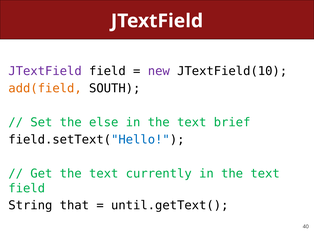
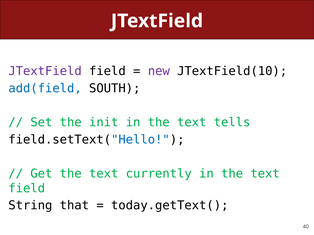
add(field colour: orange -> blue
else: else -> init
brief: brief -> tells
until.getText(: until.getText( -> today.getText(
